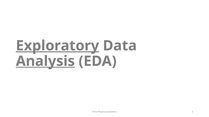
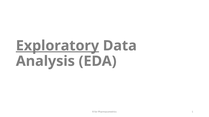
Analysis underline: present -> none
